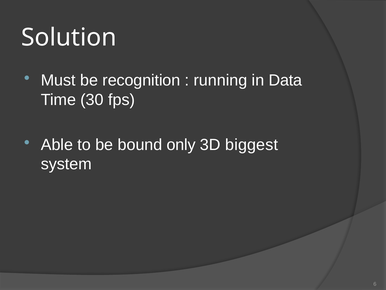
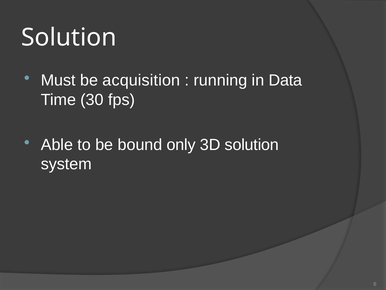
recognition: recognition -> acquisition
3D biggest: biggest -> solution
